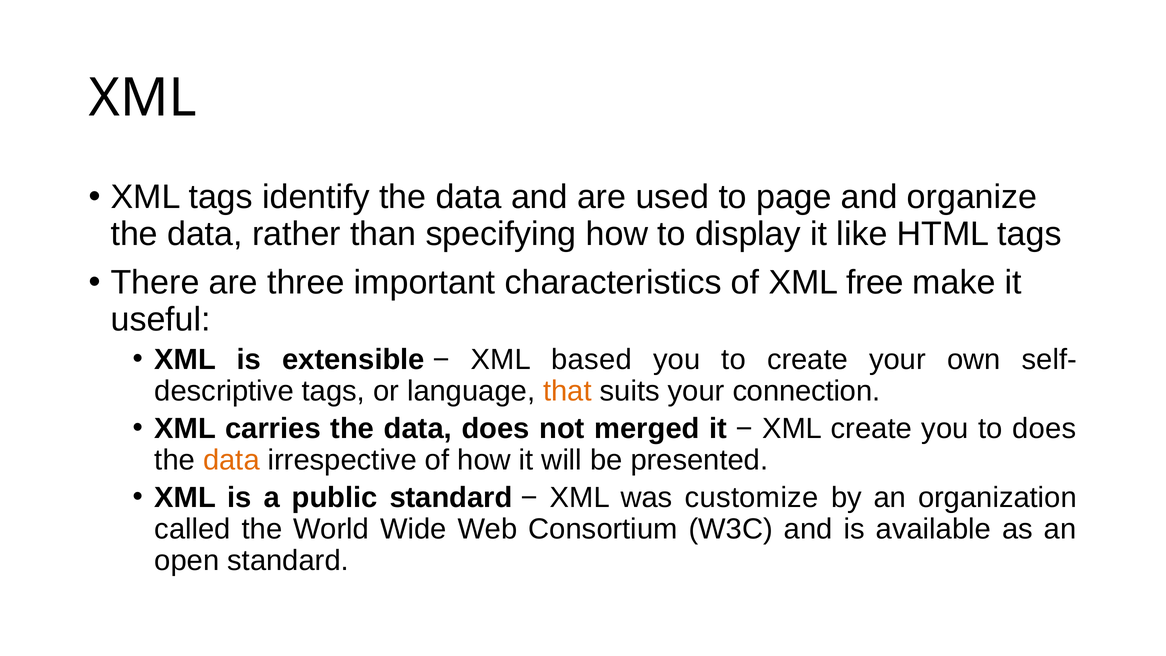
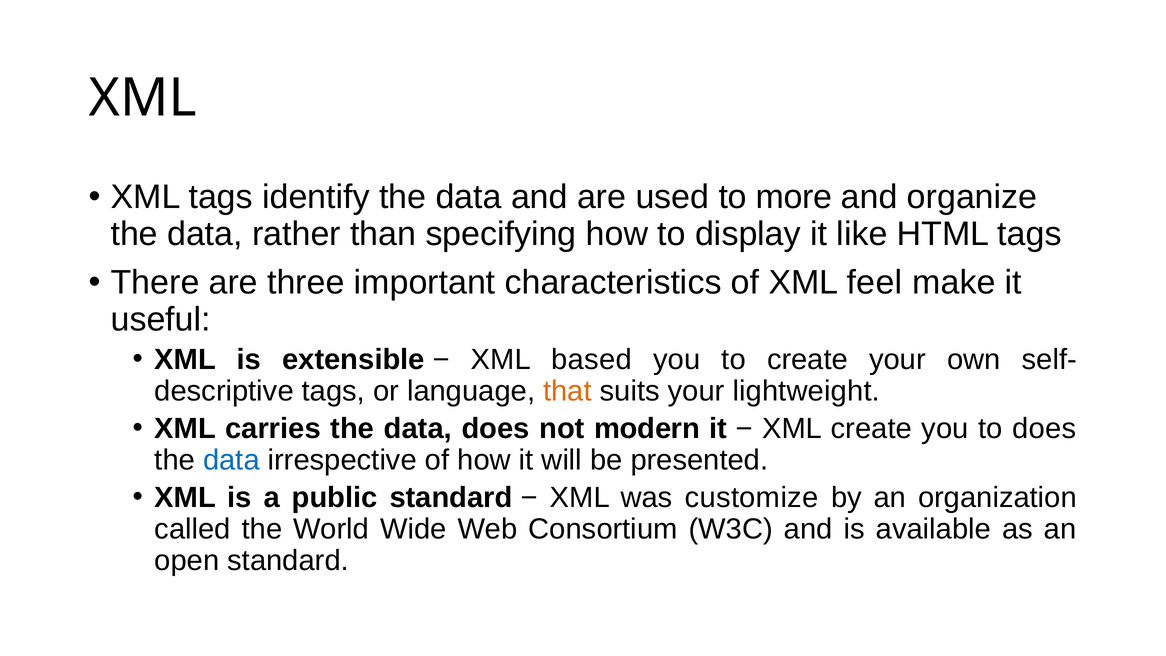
page: page -> more
free: free -> feel
connection: connection -> lightweight
merged: merged -> modern
data at (231, 460) colour: orange -> blue
